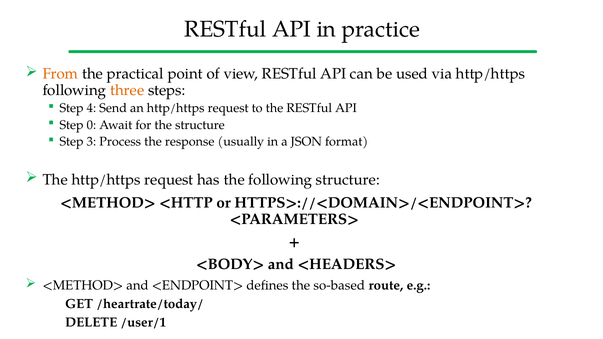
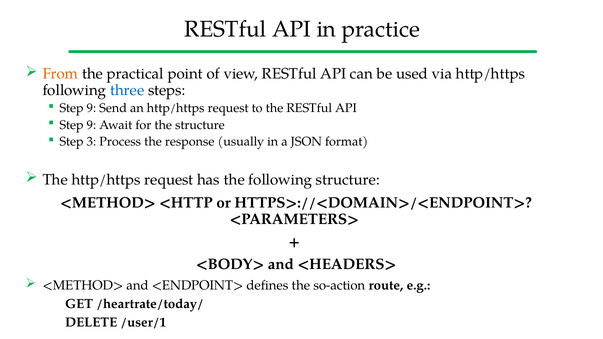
three colour: orange -> blue
4 at (91, 108): 4 -> 9
0 at (91, 125): 0 -> 9
so-based: so-based -> so-action
